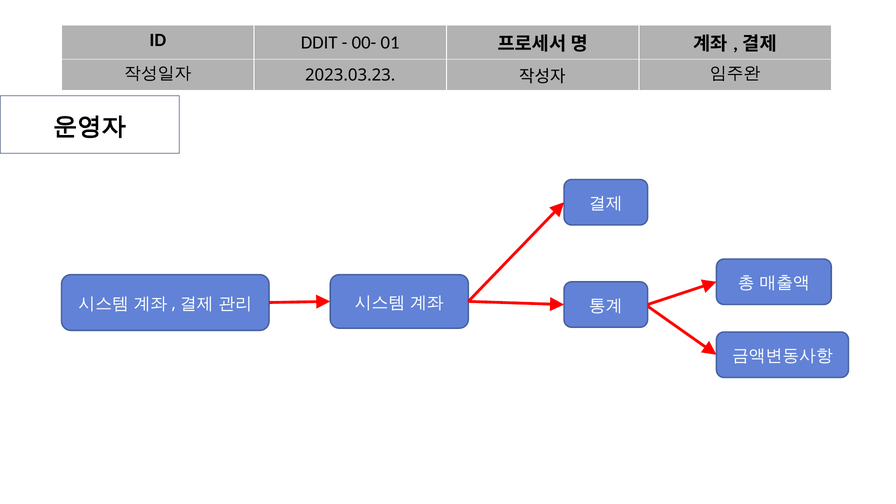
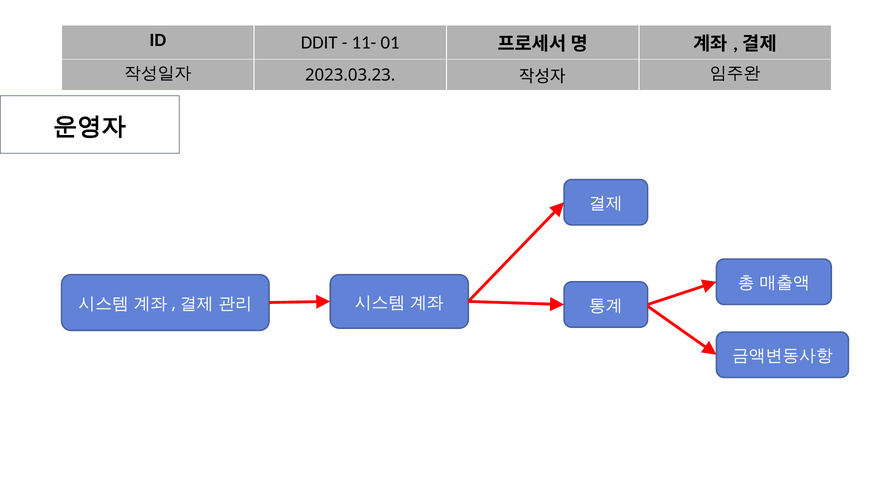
00-: 00- -> 11-
